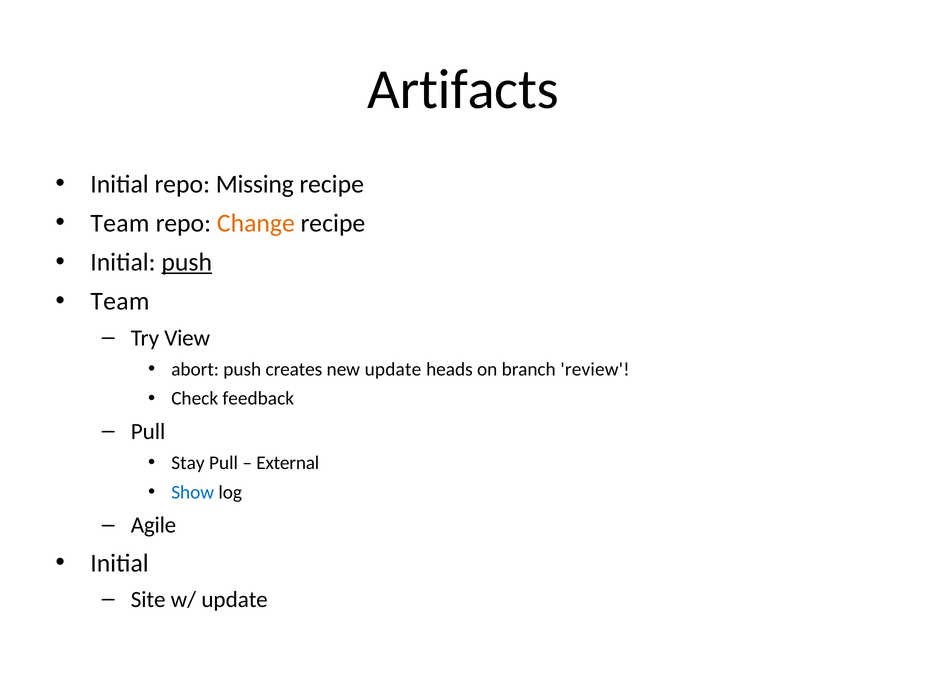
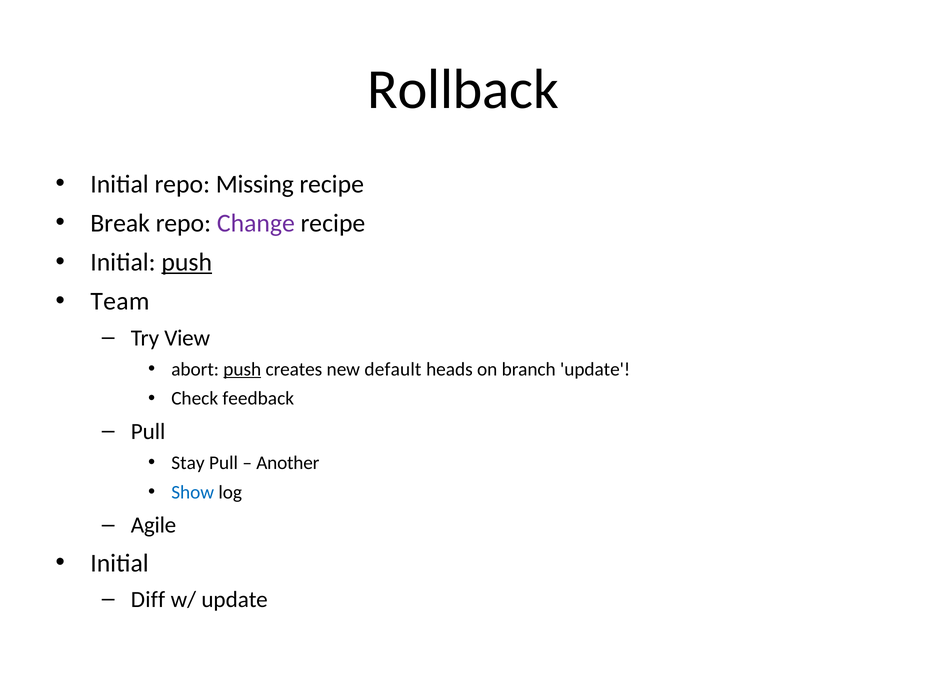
Artifacts: Artifacts -> Rollback
Team at (120, 223): Team -> Break
Change colour: orange -> purple
push at (242, 369) underline: none -> present
new update: update -> default
branch review: review -> update
External: External -> Another
Site: Site -> Diff
